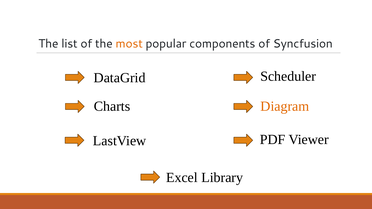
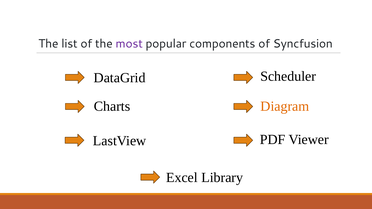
most colour: orange -> purple
